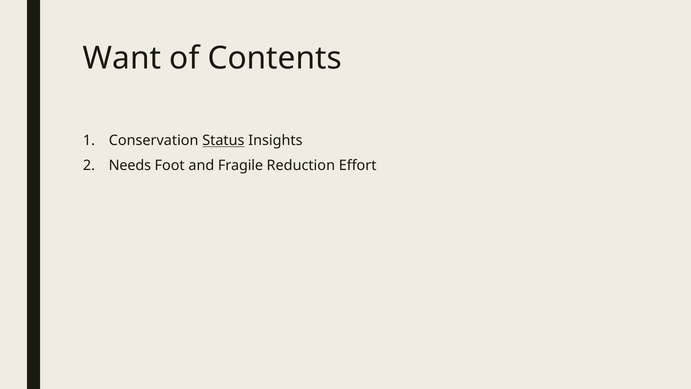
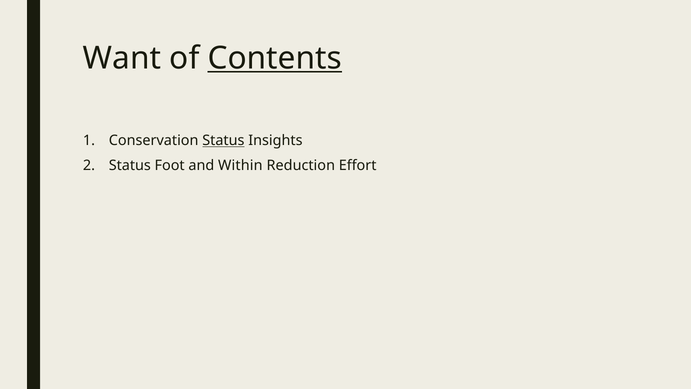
Contents underline: none -> present
Needs at (130, 165): Needs -> Status
Fragile: Fragile -> Within
